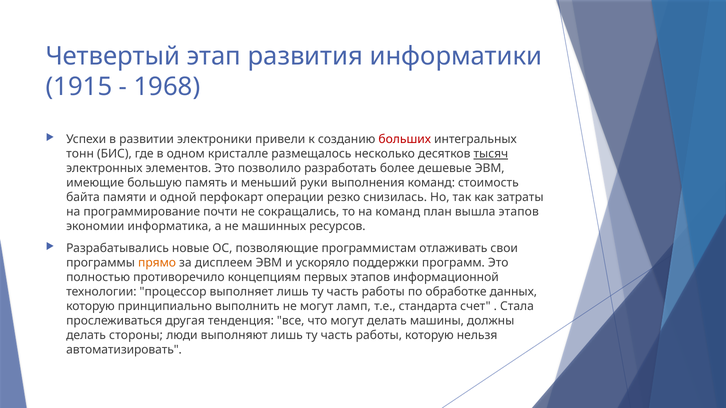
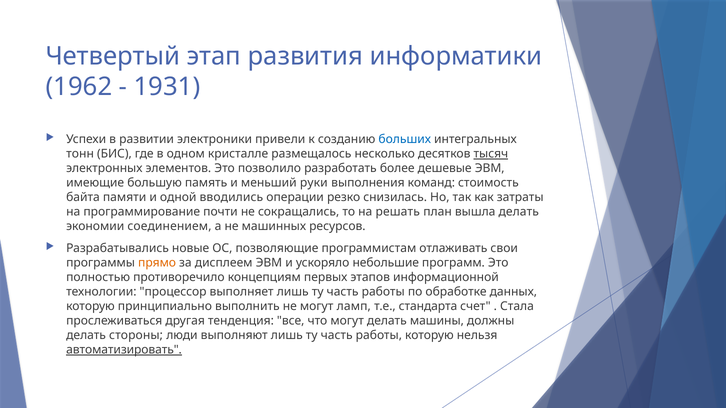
1915: 1915 -> 1962
1968: 1968 -> 1931
больших colour: red -> blue
перфокарт: перфокарт -> вводились
на команд: команд -> решать
вышла этапов: этапов -> делать
информатика: информатика -> соединением
поддержки: поддержки -> небольшие
автоматизировать underline: none -> present
